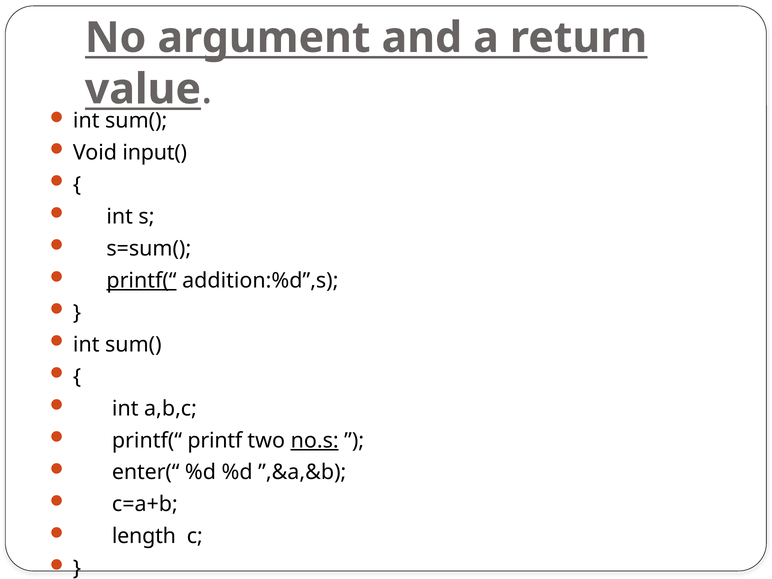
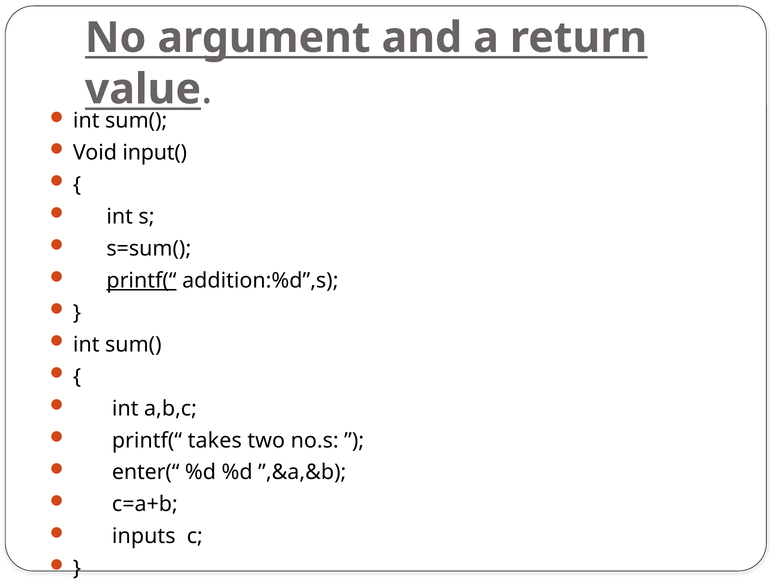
printf: printf -> takes
no.s underline: present -> none
length: length -> inputs
